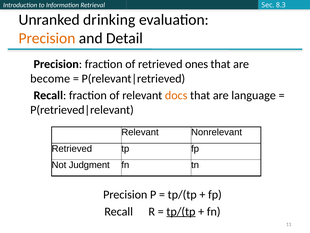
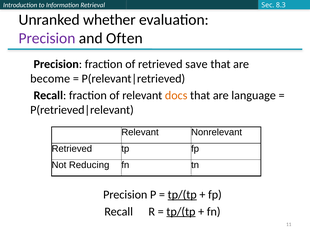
drinking: drinking -> whether
Precision colour: orange -> purple
Detail: Detail -> Often
ones: ones -> save
Judgment: Judgment -> Reducing
tp/(tp at (182, 194) underline: none -> present
